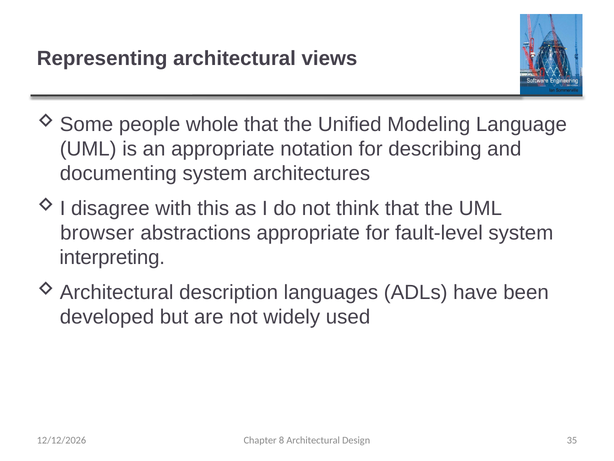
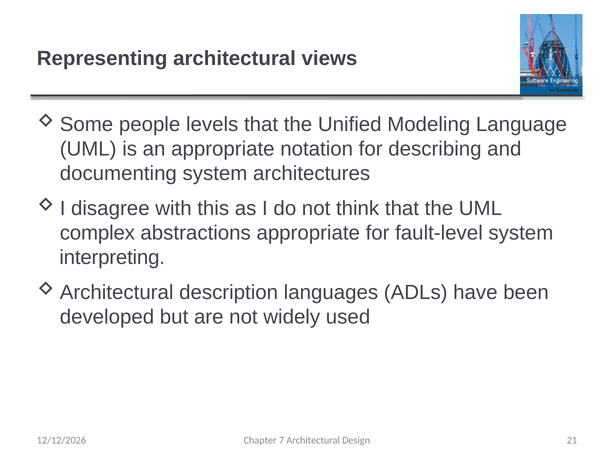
whole: whole -> levels
browser: browser -> complex
8: 8 -> 7
35: 35 -> 21
